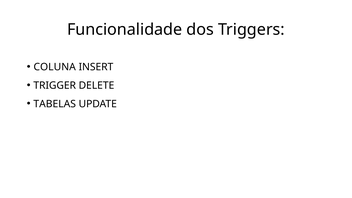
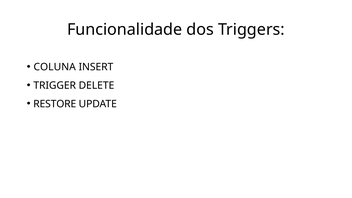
TABELAS: TABELAS -> RESTORE
